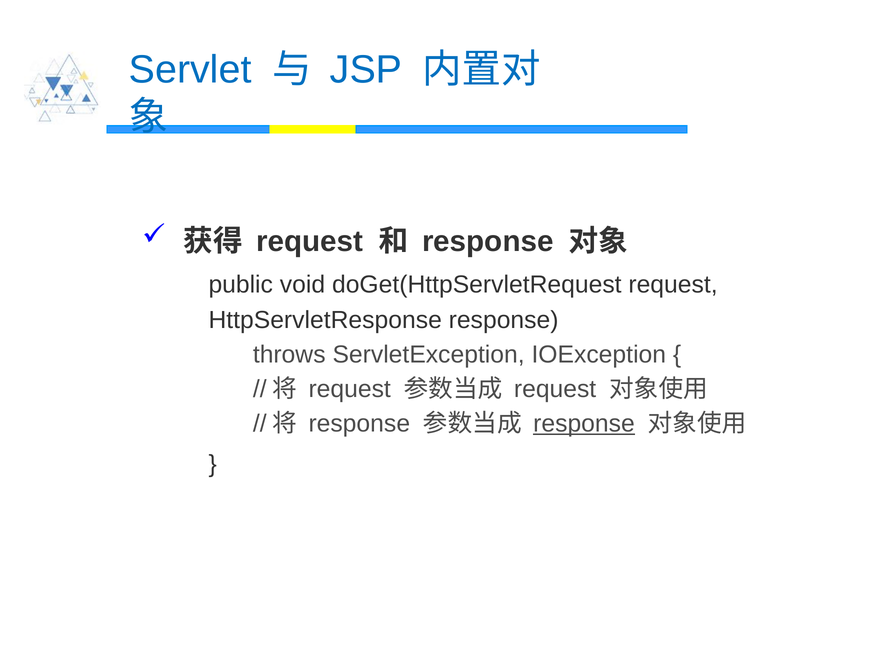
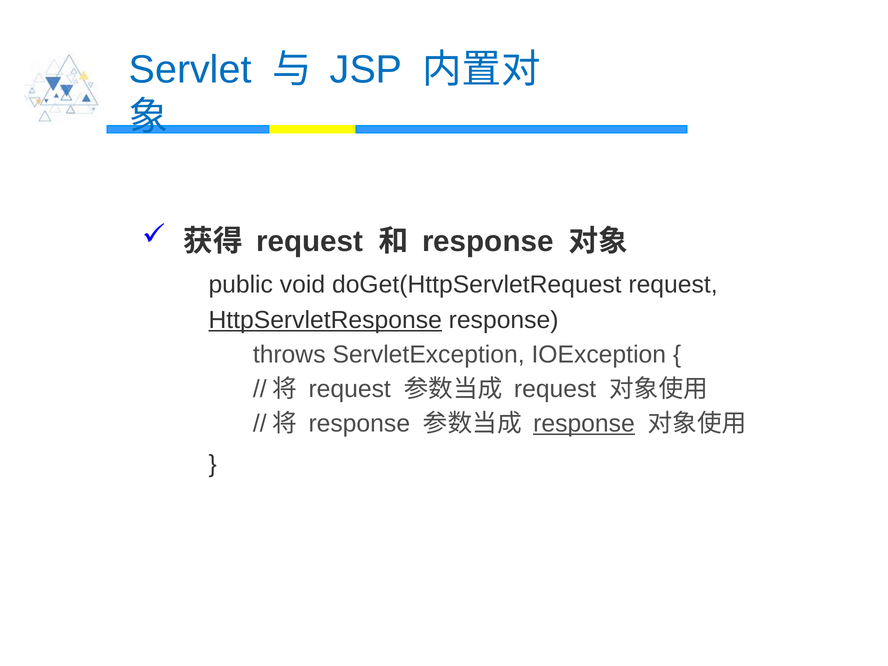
HttpServletResponse underline: none -> present
